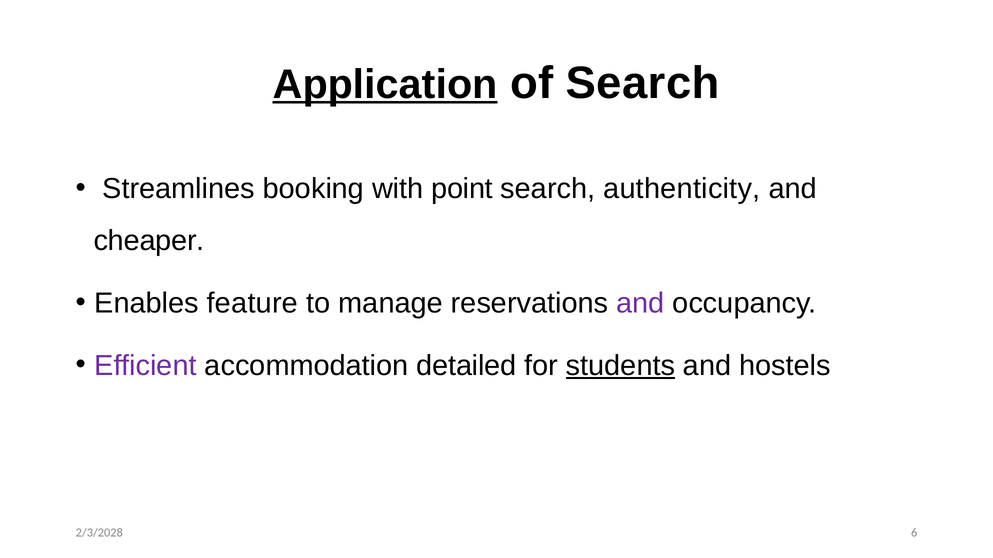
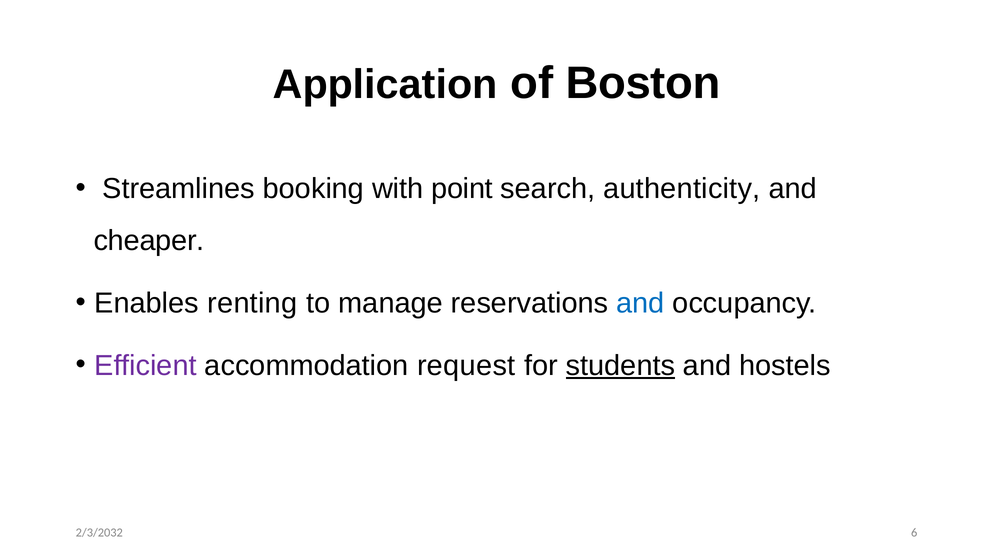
Application underline: present -> none
of Search: Search -> Boston
feature: feature -> renting
and at (640, 303) colour: purple -> blue
detailed: detailed -> request
2/3/2028: 2/3/2028 -> 2/3/2032
